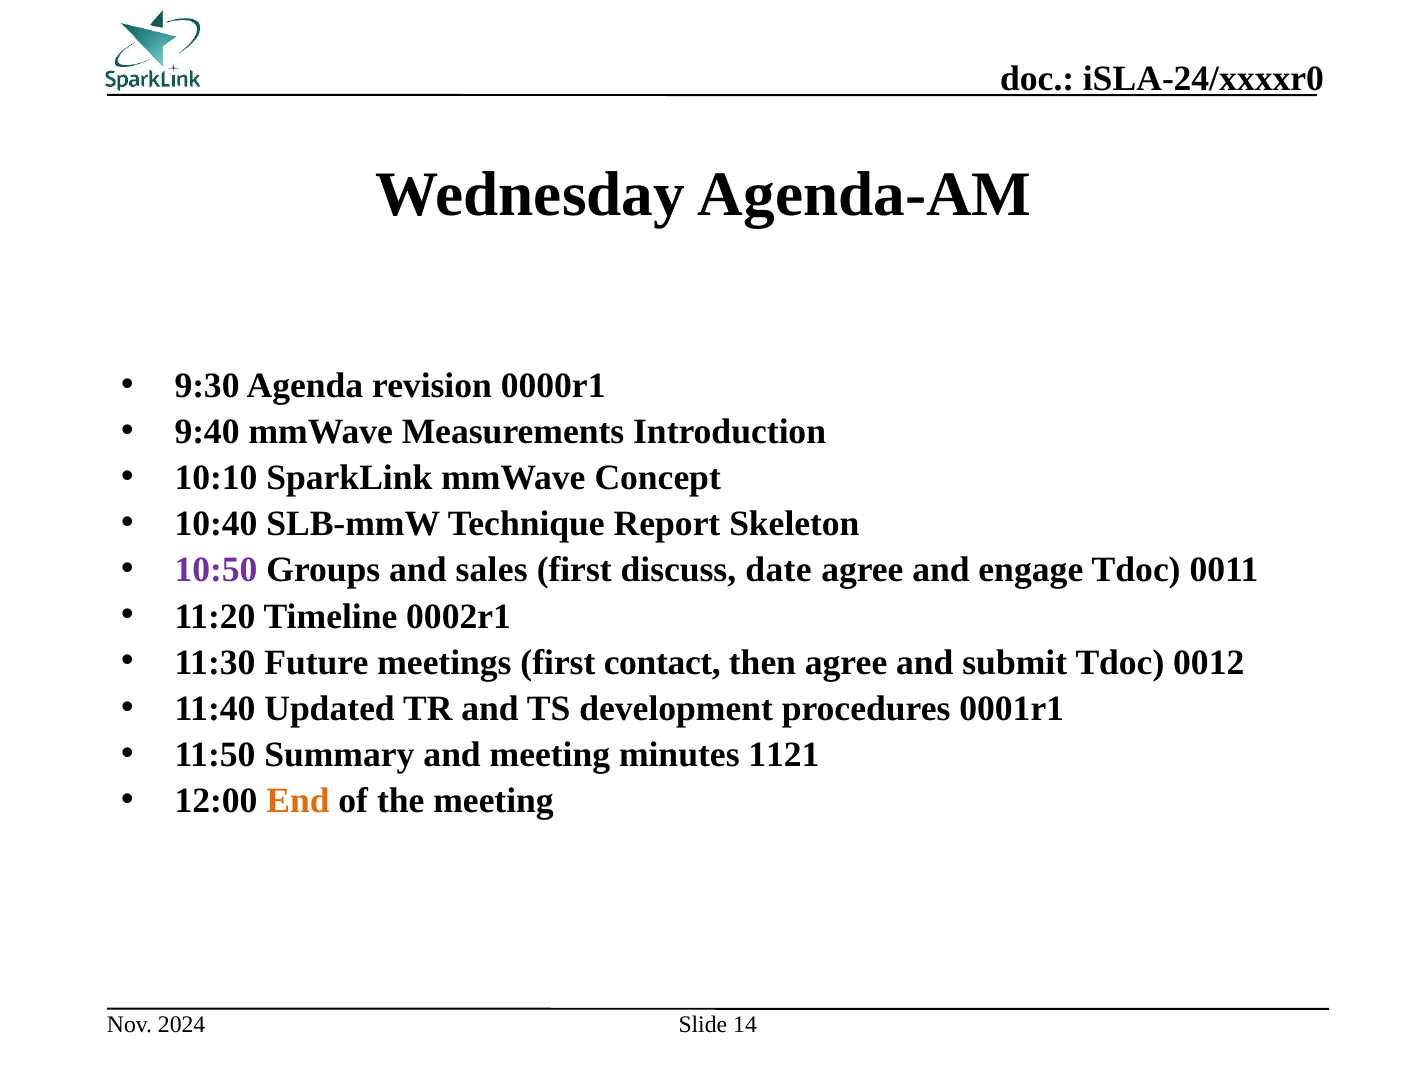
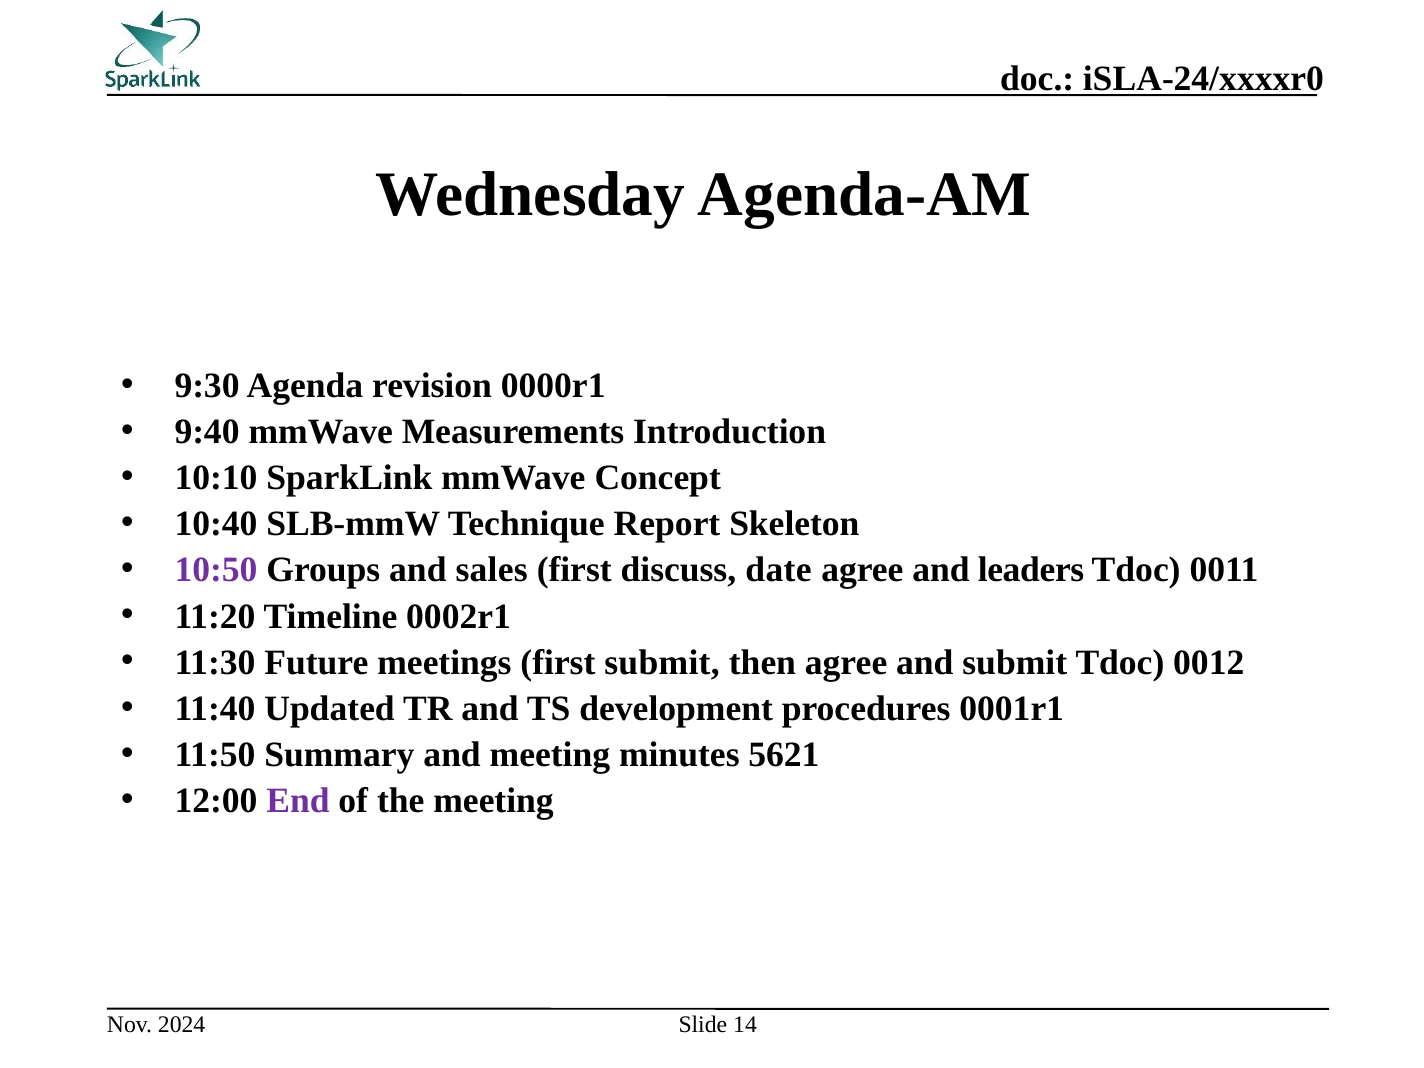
engage: engage -> leaders
first contact: contact -> submit
1121: 1121 -> 5621
End colour: orange -> purple
